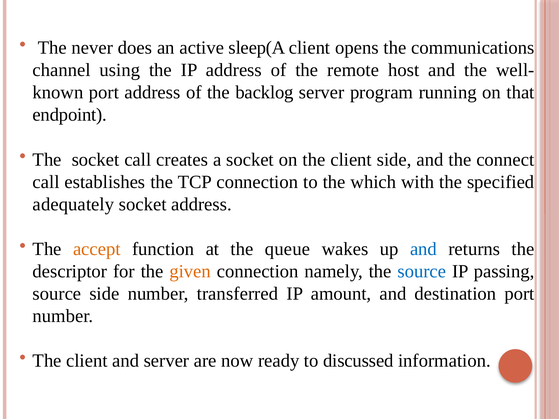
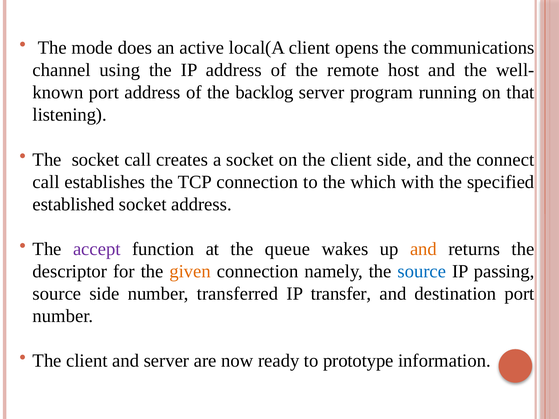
never: never -> mode
sleep(A: sleep(A -> local(A
endpoint: endpoint -> listening
adequately: adequately -> established
accept colour: orange -> purple
and at (423, 249) colour: blue -> orange
amount: amount -> transfer
discussed: discussed -> prototype
